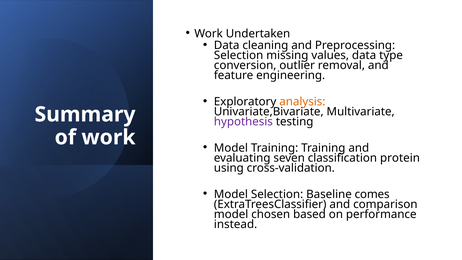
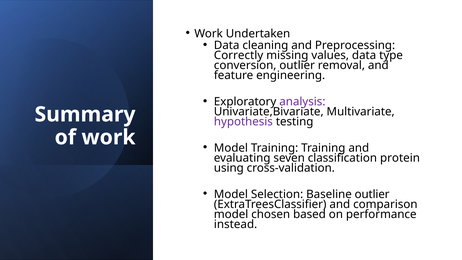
Selection at (239, 55): Selection -> Correctly
analysis colour: orange -> purple
Baseline comes: comes -> outlier
